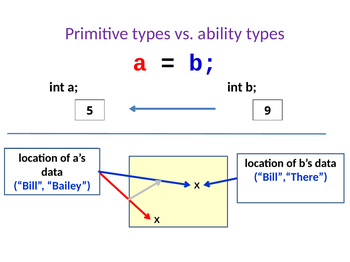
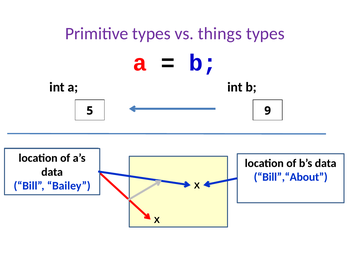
ability: ability -> things
Bill”,“There: Bill”,“There -> Bill”,“About
